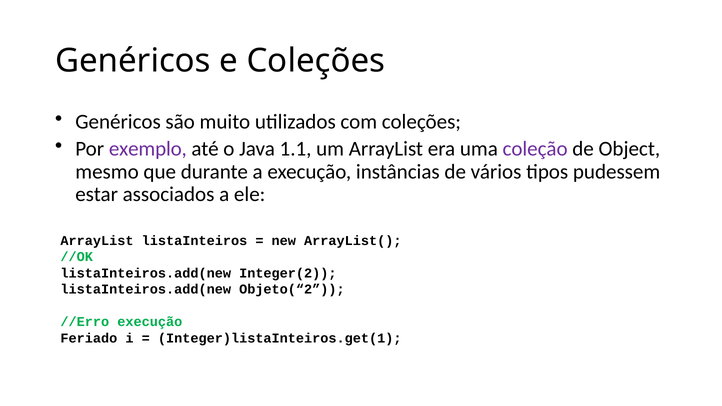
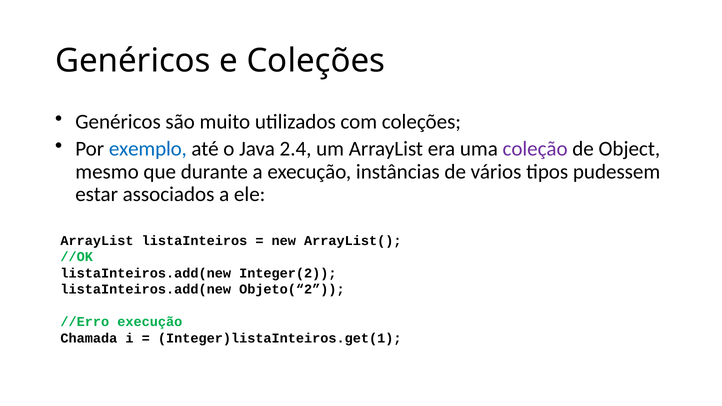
exemplo colour: purple -> blue
1.1: 1.1 -> 2.4
Feriado: Feriado -> Chamada
